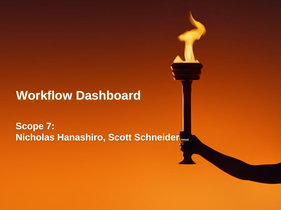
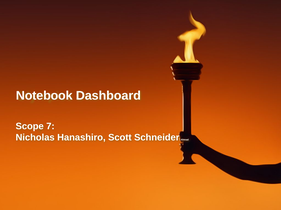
Workflow: Workflow -> Notebook
